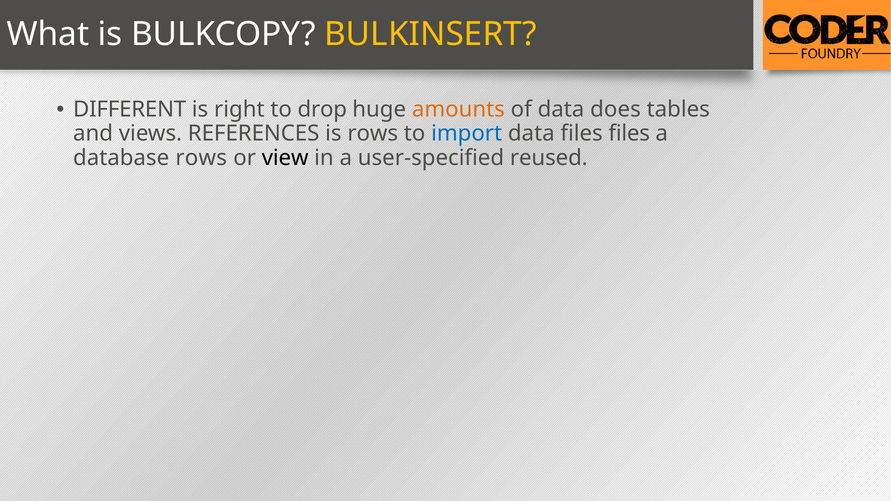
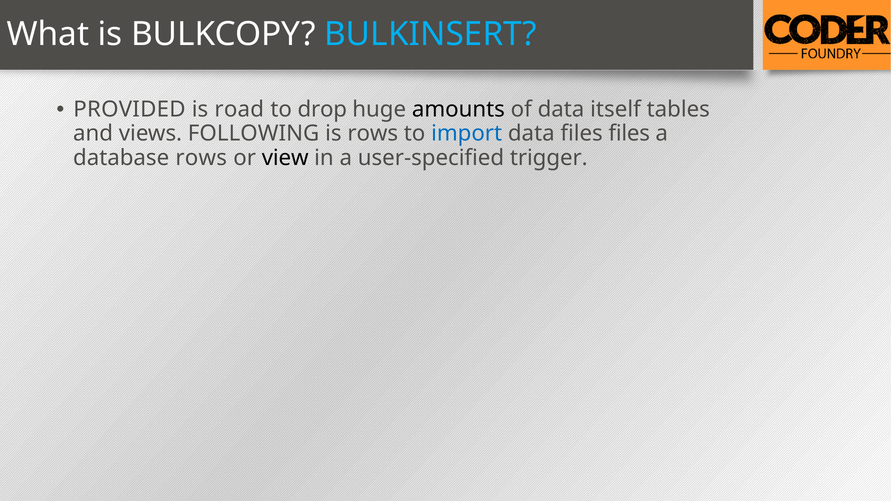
BULKINSERT colour: yellow -> light blue
DIFFERENT: DIFFERENT -> PROVIDED
right: right -> road
amounts colour: orange -> black
does: does -> itself
REFERENCES: REFERENCES -> FOLLOWING
reused: reused -> trigger
